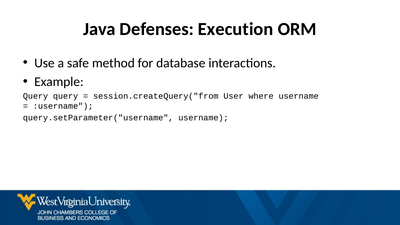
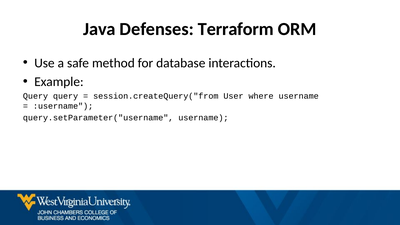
Execution: Execution -> Terraform
